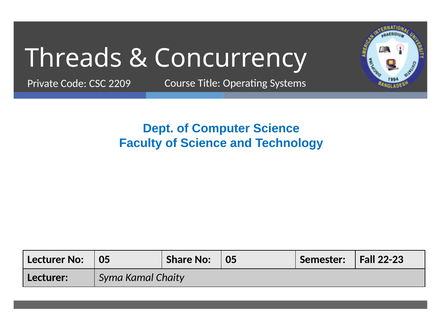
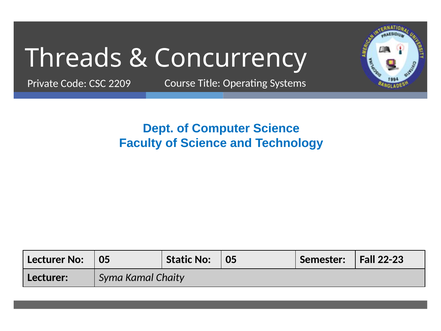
Share: Share -> Static
